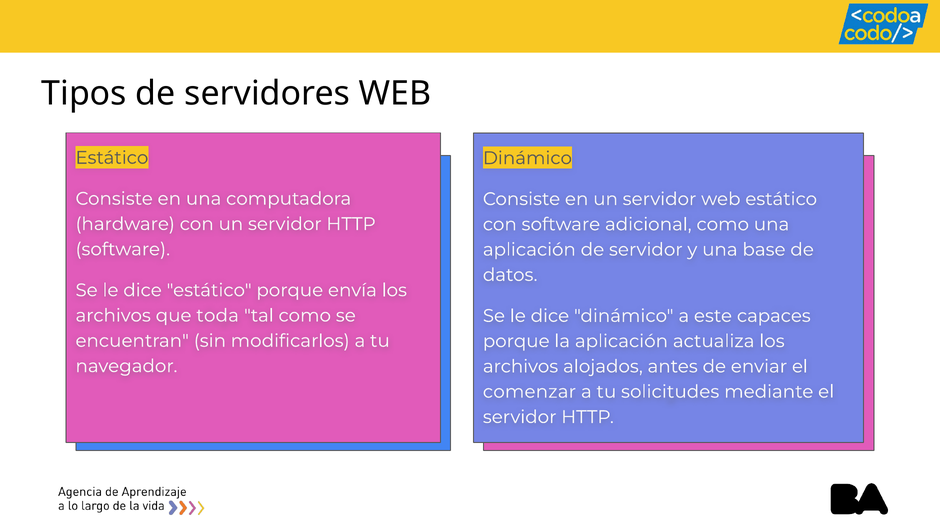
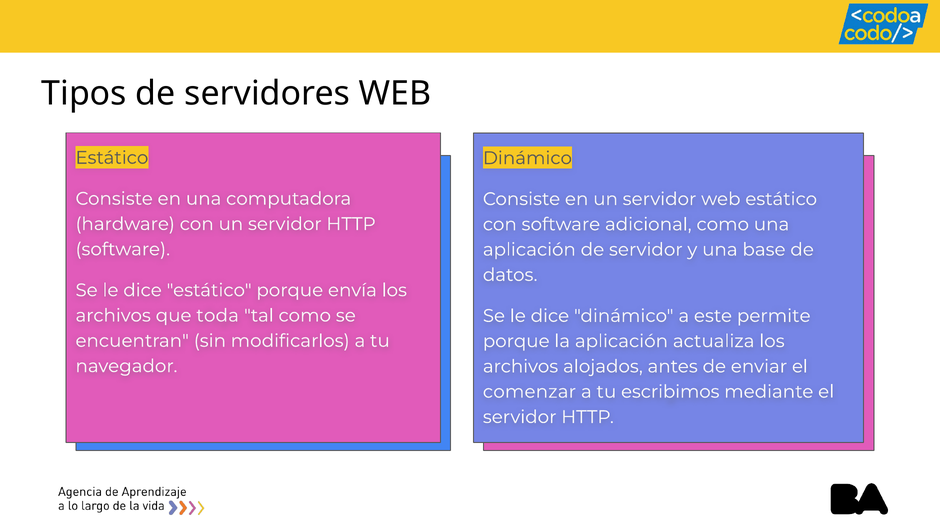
capaces: capaces -> permite
solicitudes: solicitudes -> escribimos
